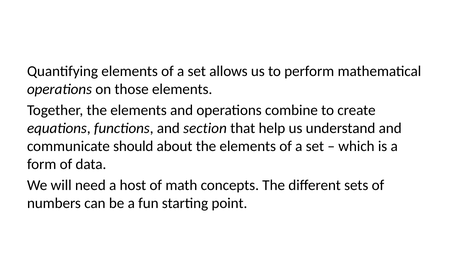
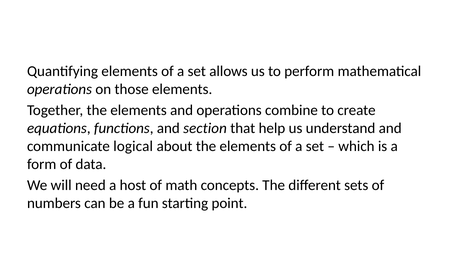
should: should -> logical
